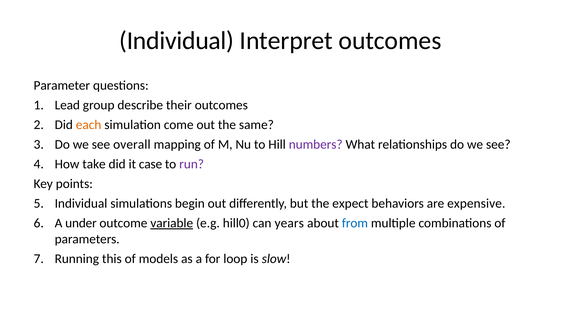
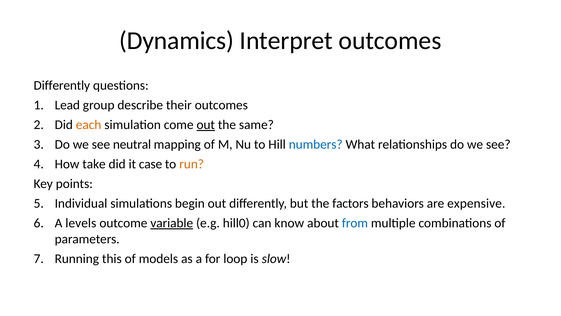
Individual at (177, 41): Individual -> Dynamics
Parameter at (62, 85): Parameter -> Differently
out at (206, 125) underline: none -> present
overall: overall -> neutral
numbers colour: purple -> blue
run colour: purple -> orange
expect: expect -> factors
under: under -> levels
years: years -> know
